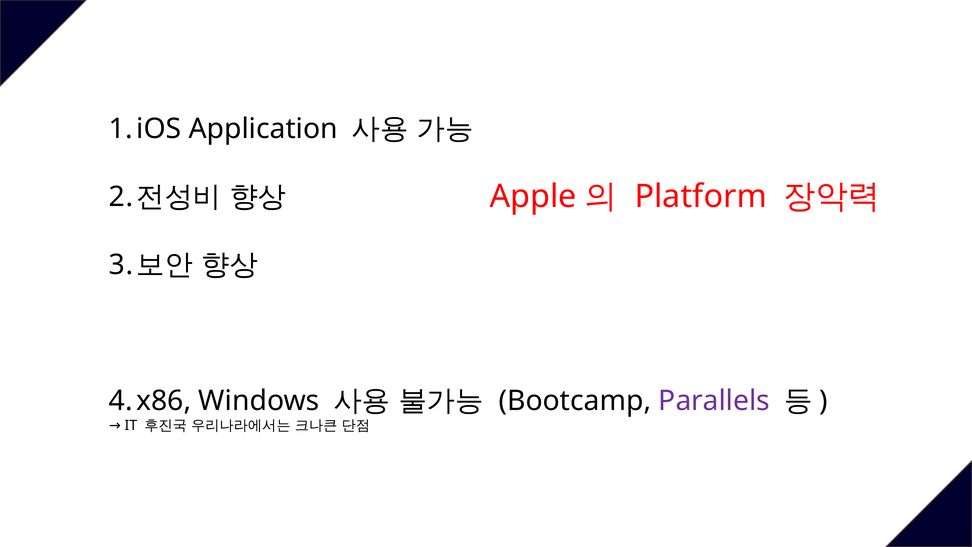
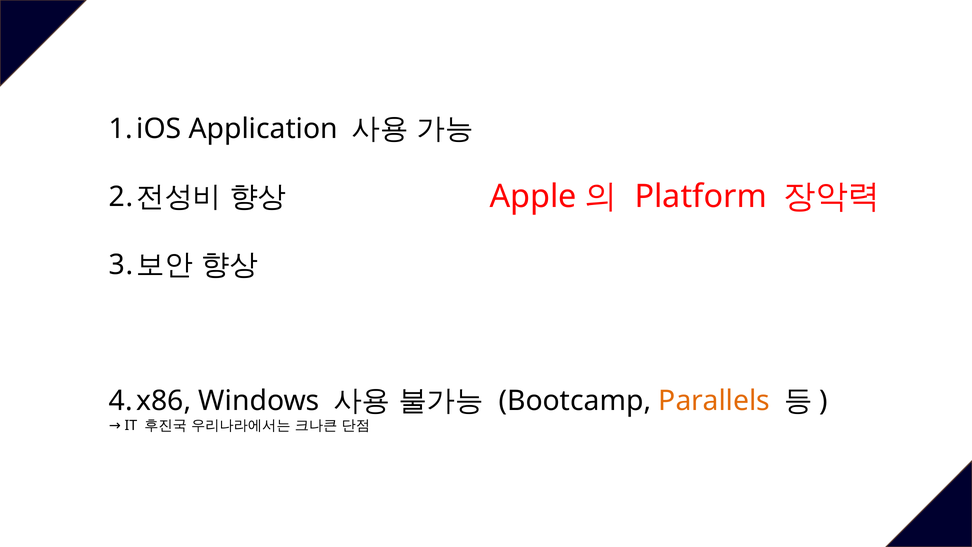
Parallels colour: purple -> orange
